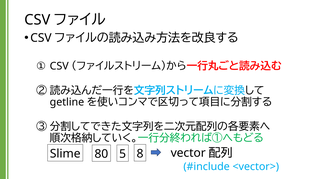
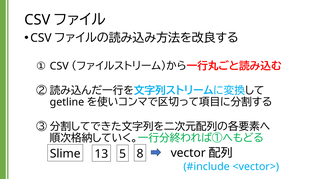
80: 80 -> 13
